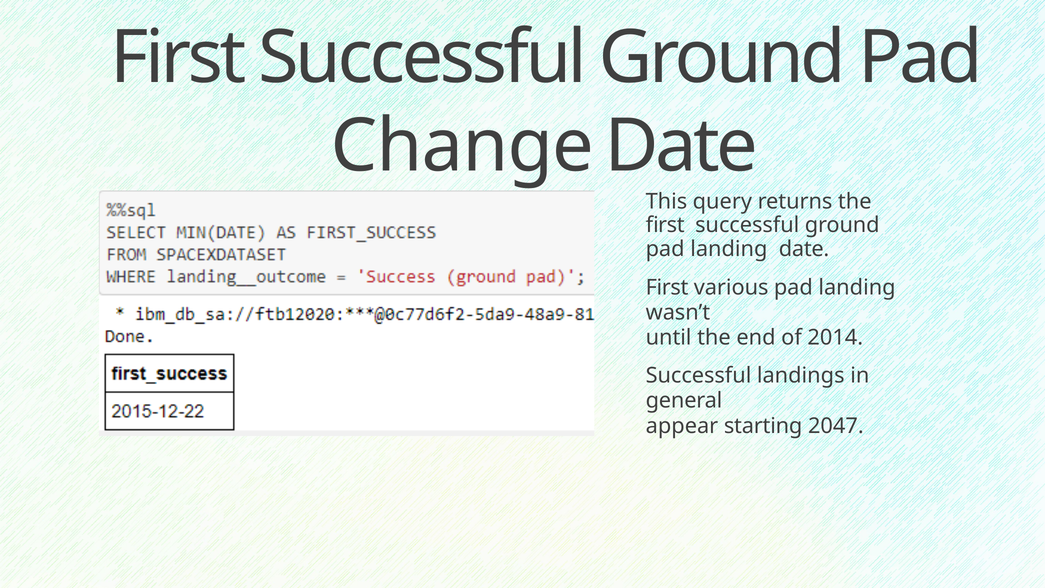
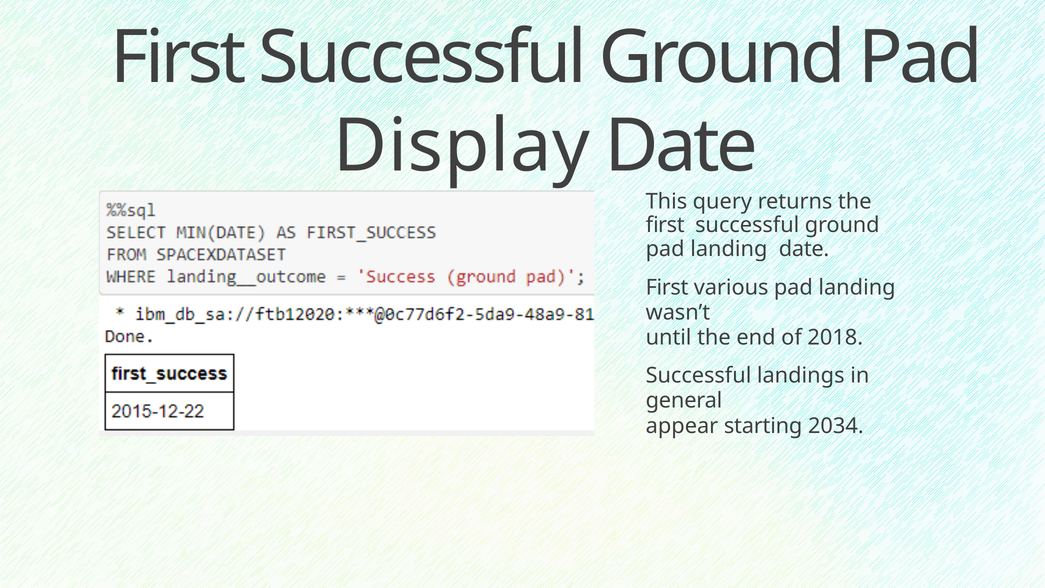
Change: Change -> Display
2014: 2014 -> 2018
2047: 2047 -> 2034
